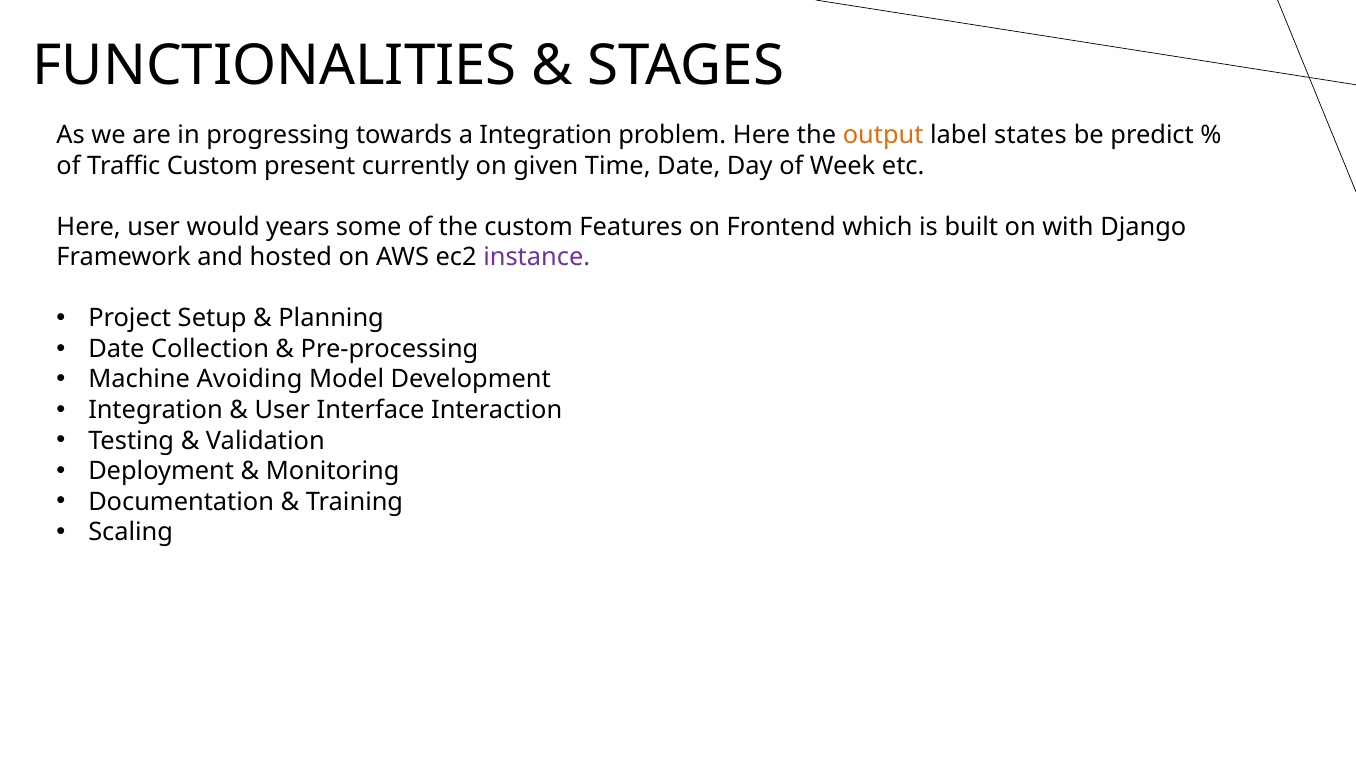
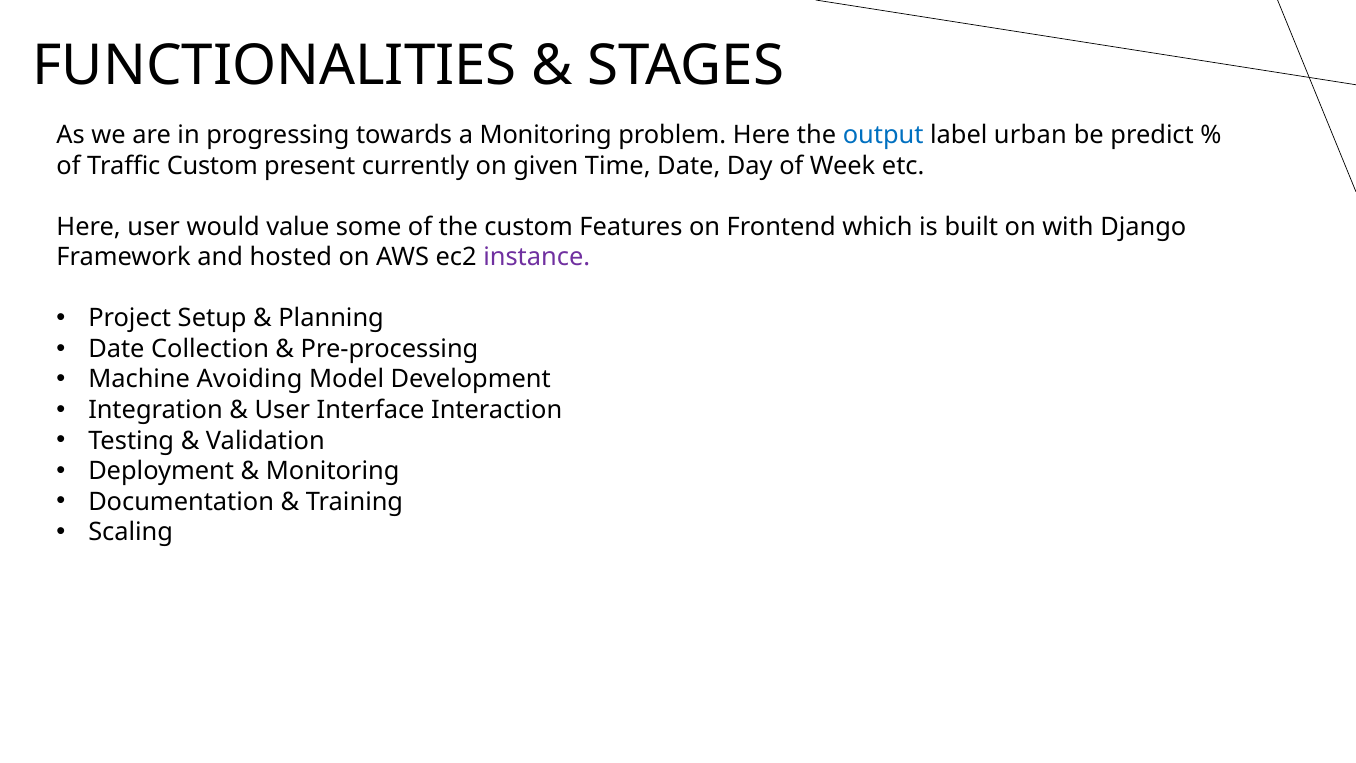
a Integration: Integration -> Monitoring
output colour: orange -> blue
states: states -> urban
years: years -> value
